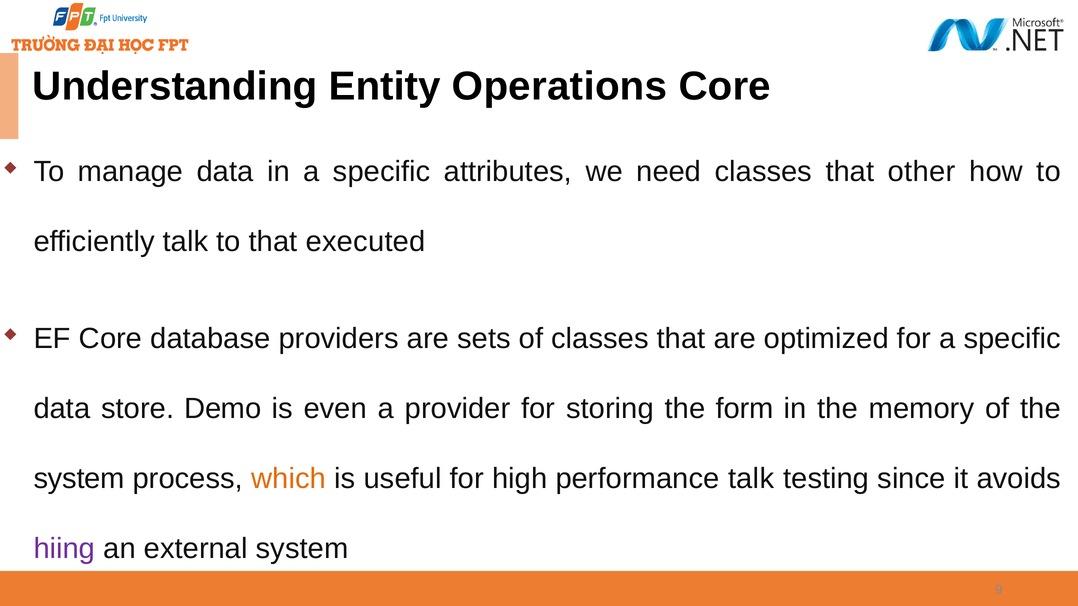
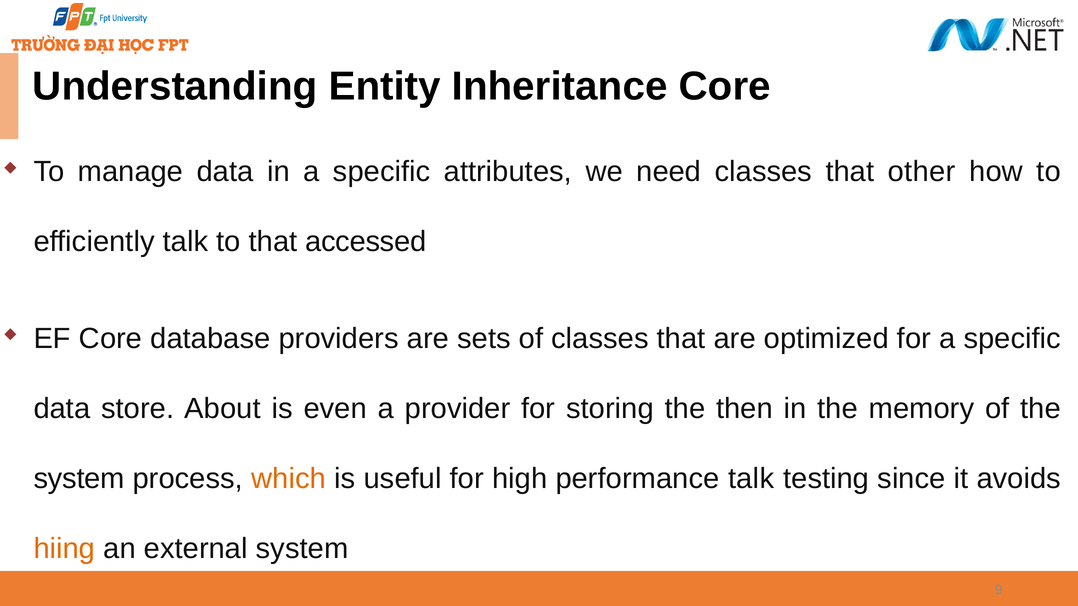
Operations: Operations -> Inheritance
executed: executed -> accessed
Demo: Demo -> About
form: form -> then
hiing colour: purple -> orange
